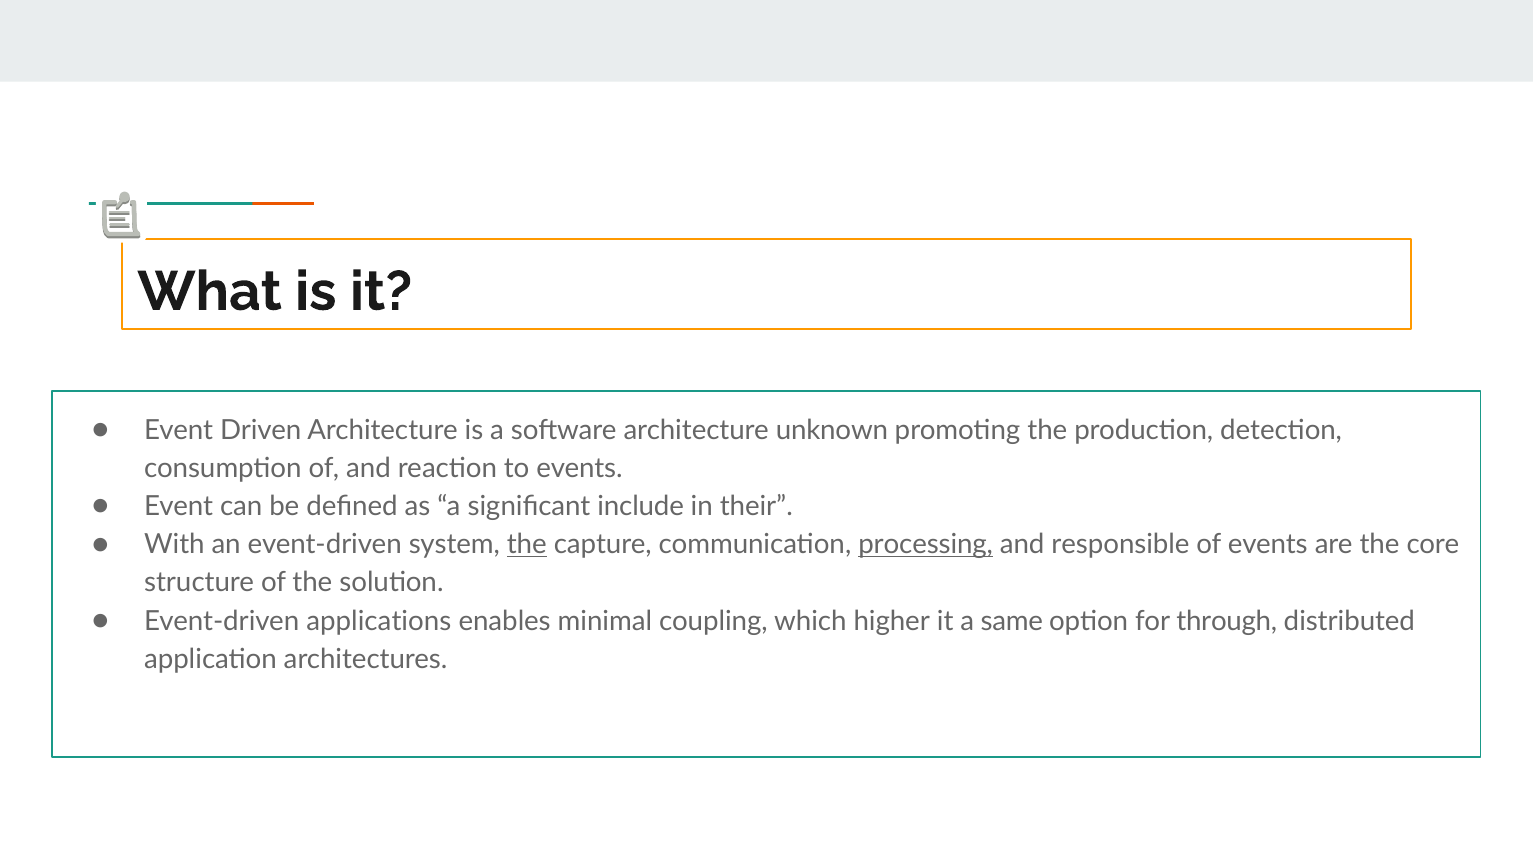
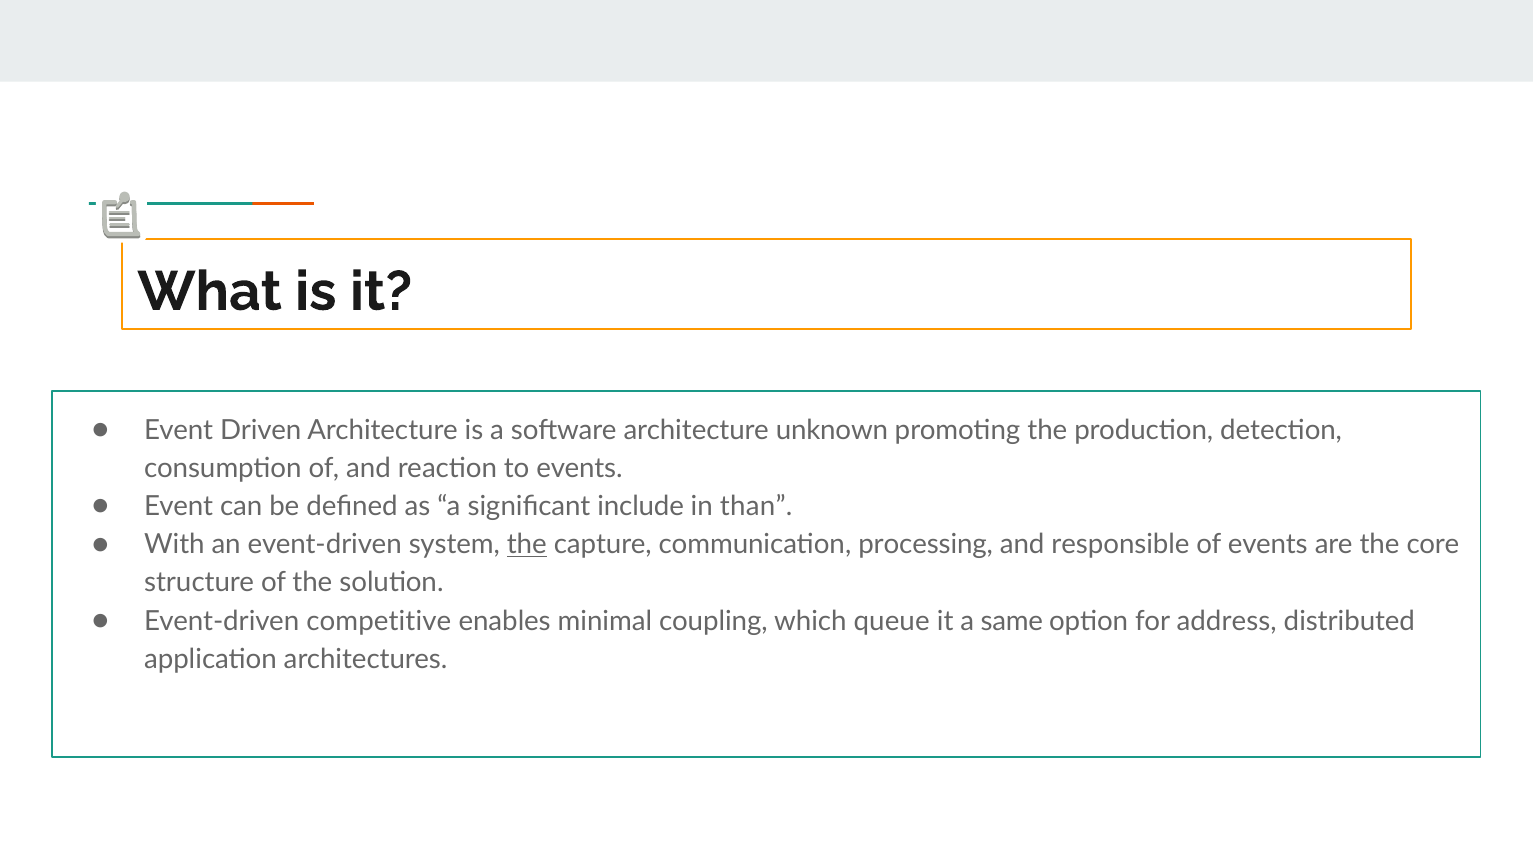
their: their -> than
processing underline: present -> none
applications: applications -> competitive
higher: higher -> queue
through: through -> address
